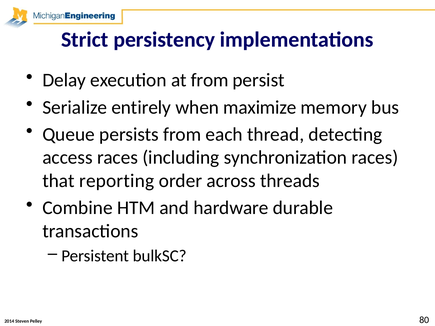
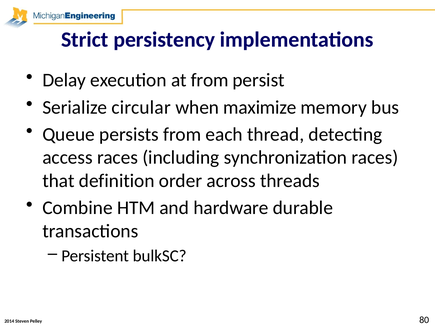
entirely: entirely -> circular
reporting: reporting -> definition
